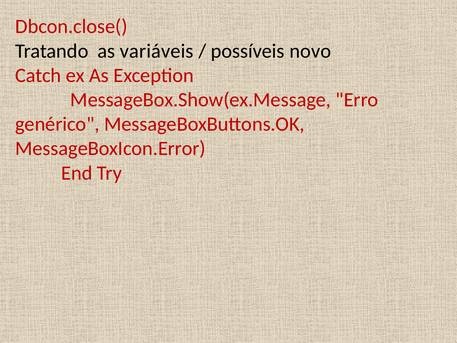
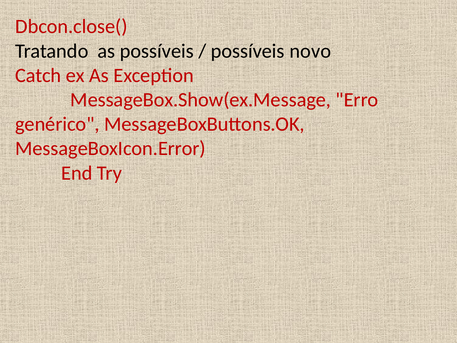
as variáveis: variáveis -> possíveis
